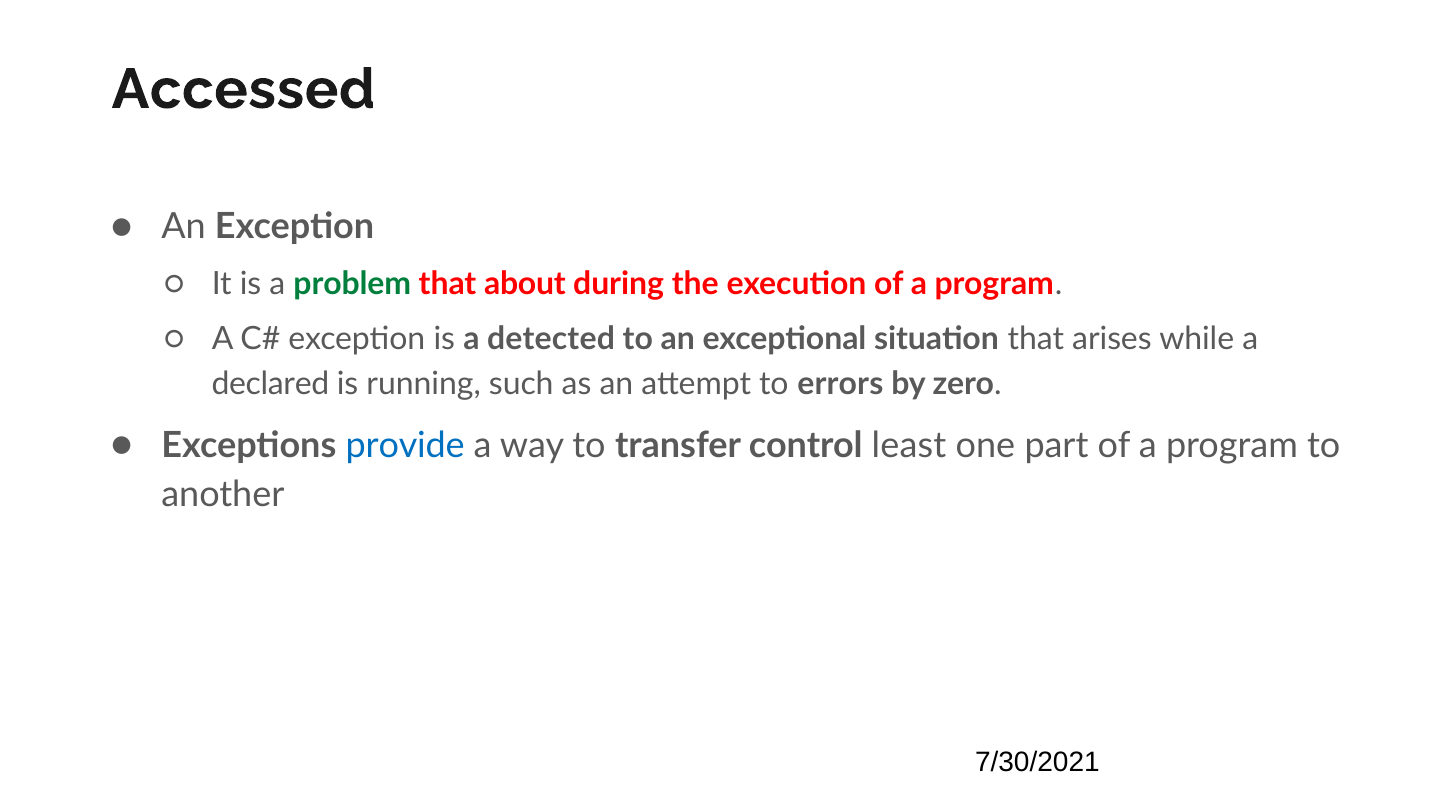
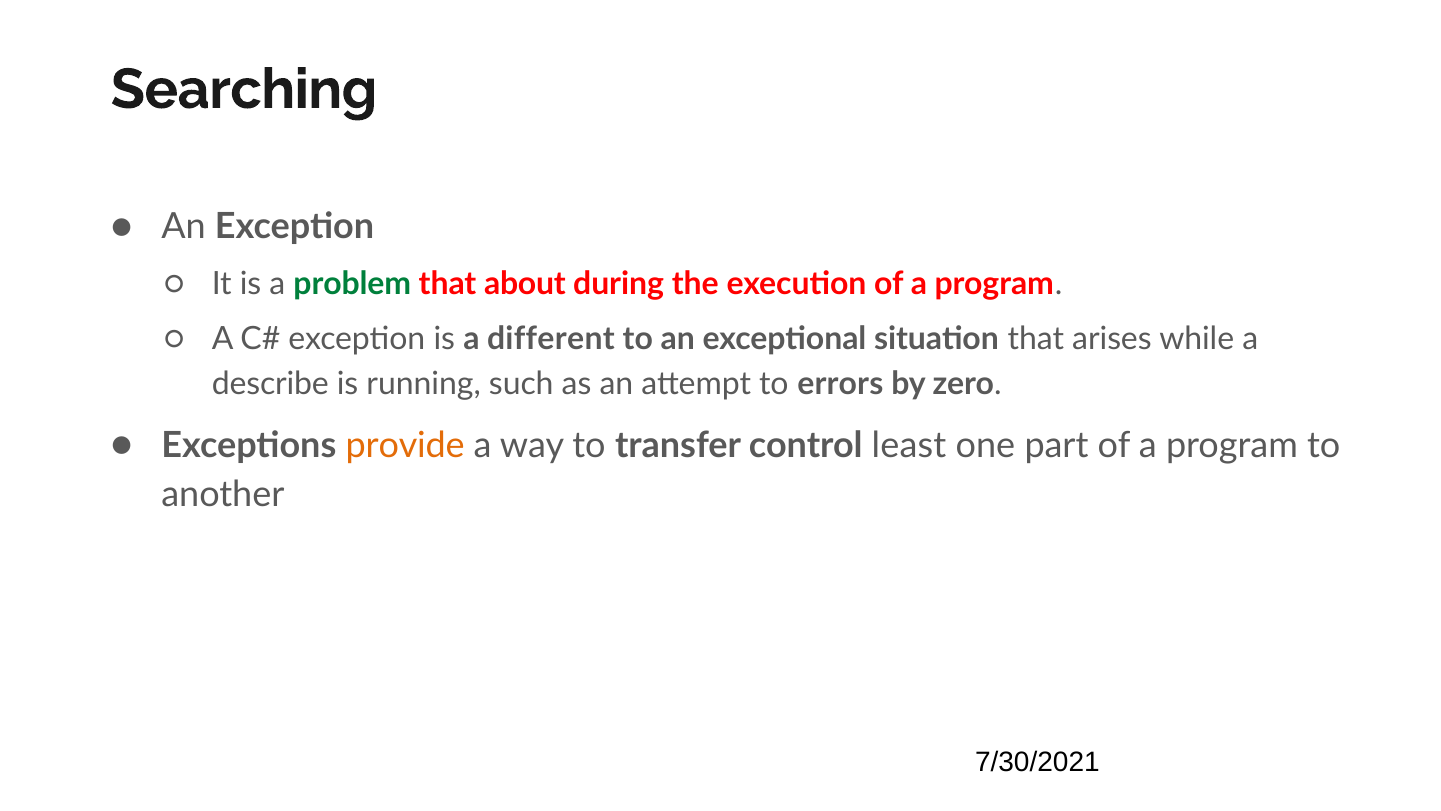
Accessed: Accessed -> Searching
detected: detected -> different
declared: declared -> describe
provide colour: blue -> orange
